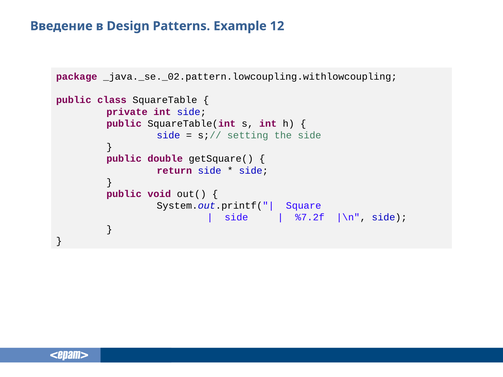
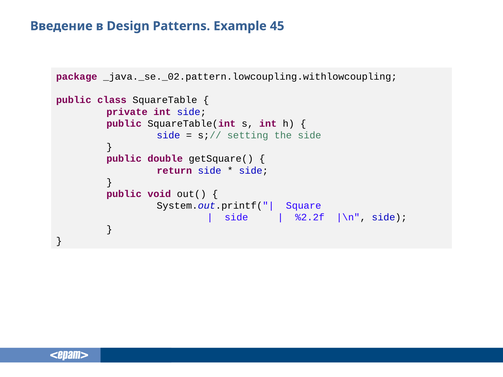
12: 12 -> 45
%7.2f: %7.2f -> %2.2f
